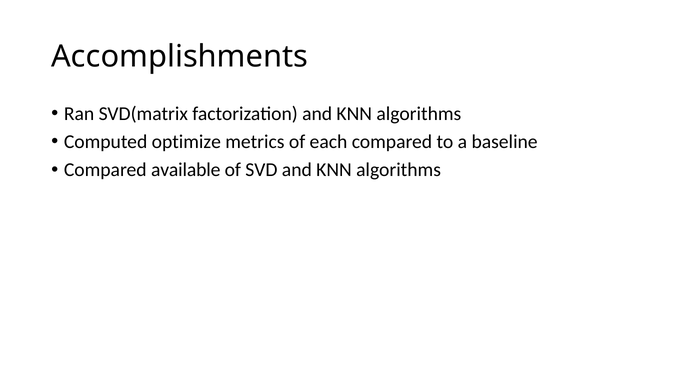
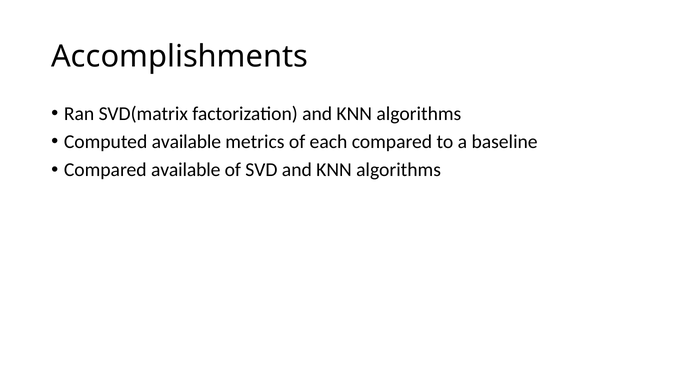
Computed optimize: optimize -> available
